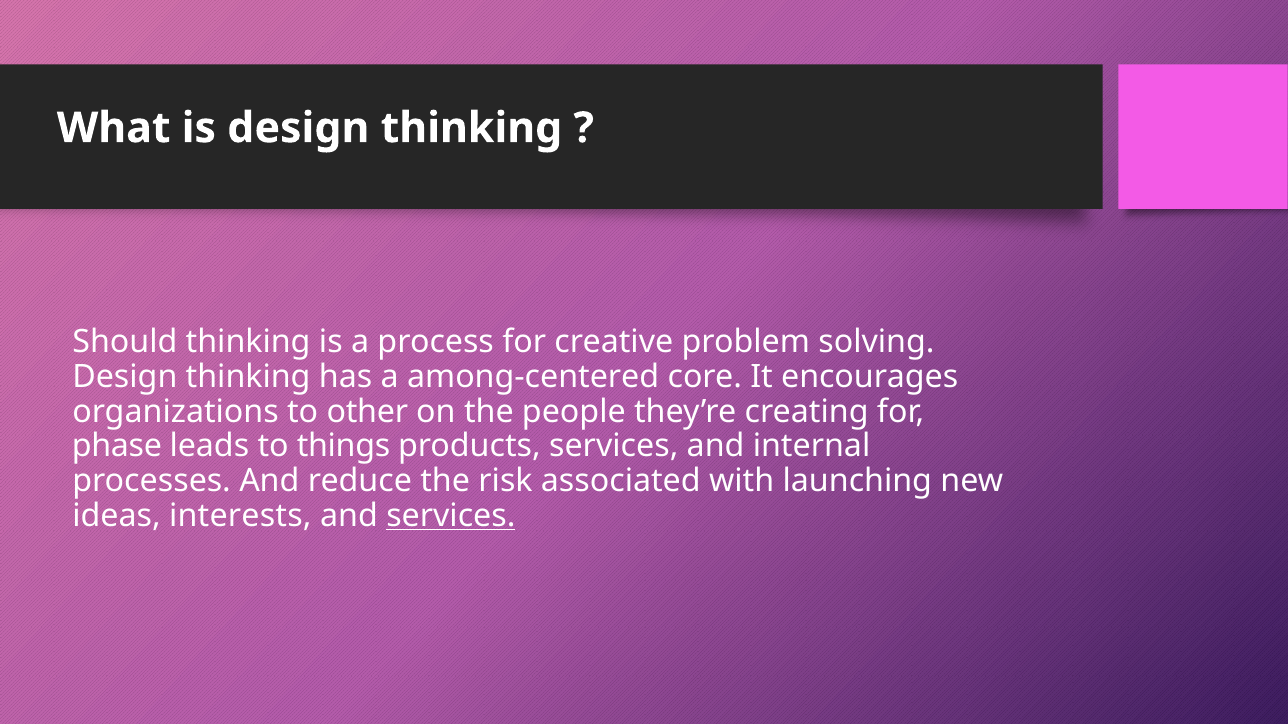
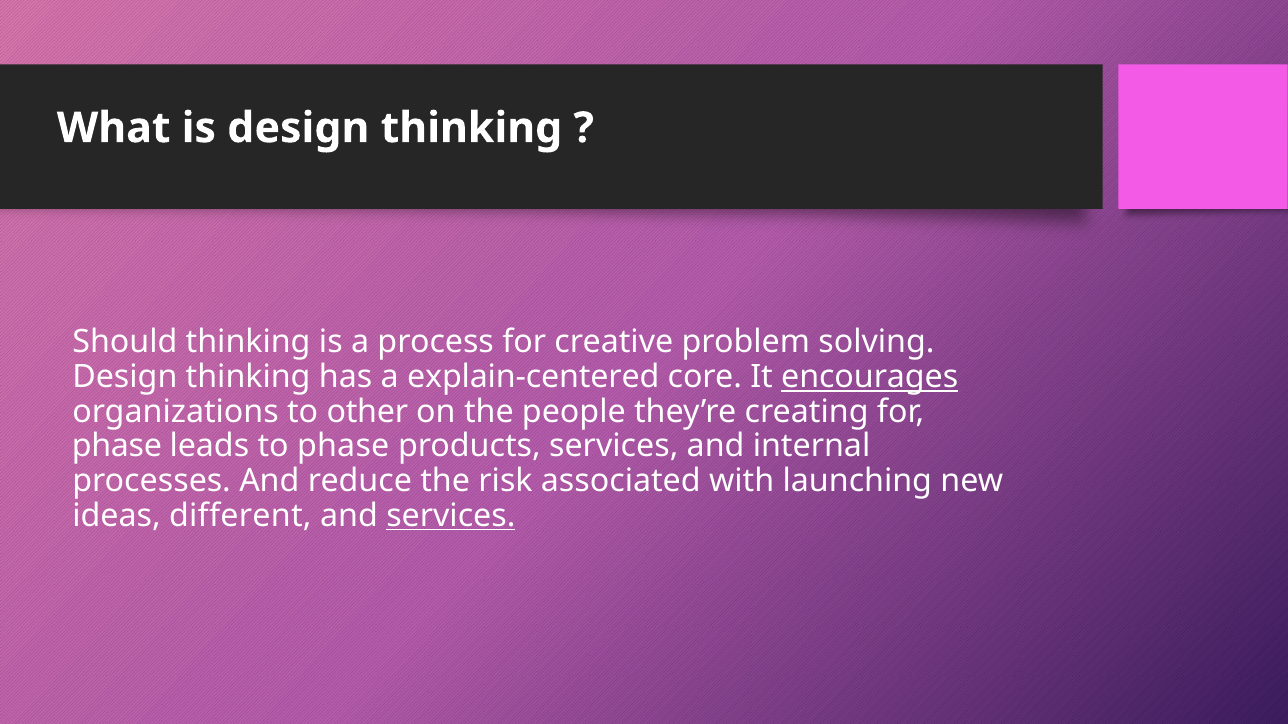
among-centered: among-centered -> explain-centered
encourages underline: none -> present
to things: things -> phase
interests: interests -> different
